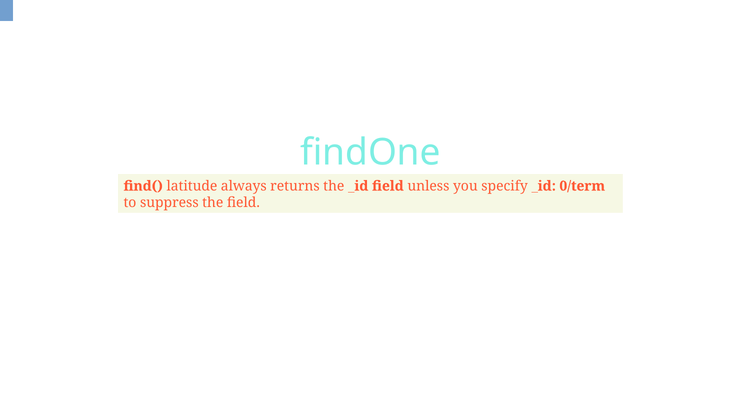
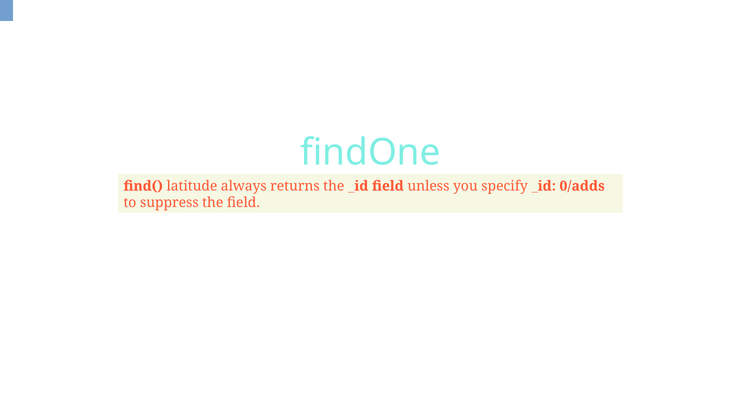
0/term: 0/term -> 0/adds
